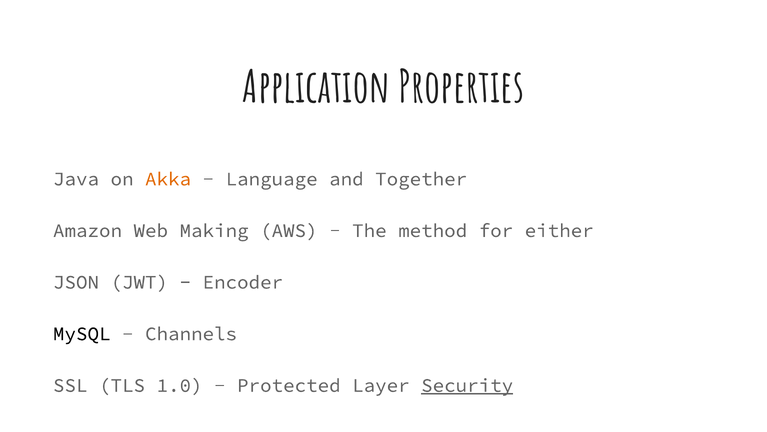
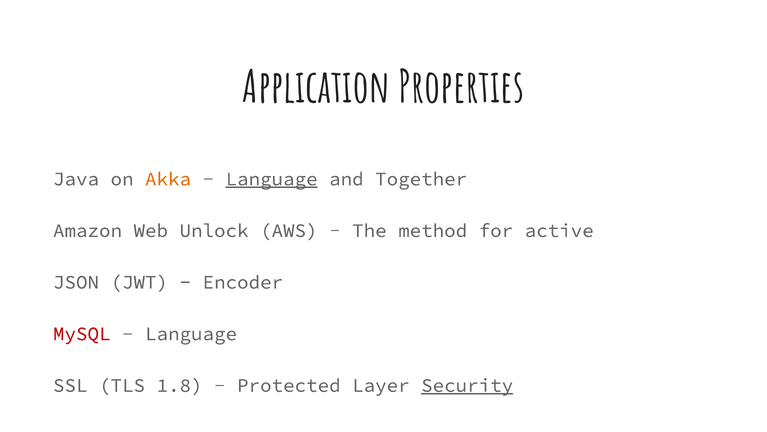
Language at (272, 179) underline: none -> present
Making: Making -> Unlock
either: either -> active
MySQL colour: black -> red
Channels at (191, 333): Channels -> Language
1.0: 1.0 -> 1.8
